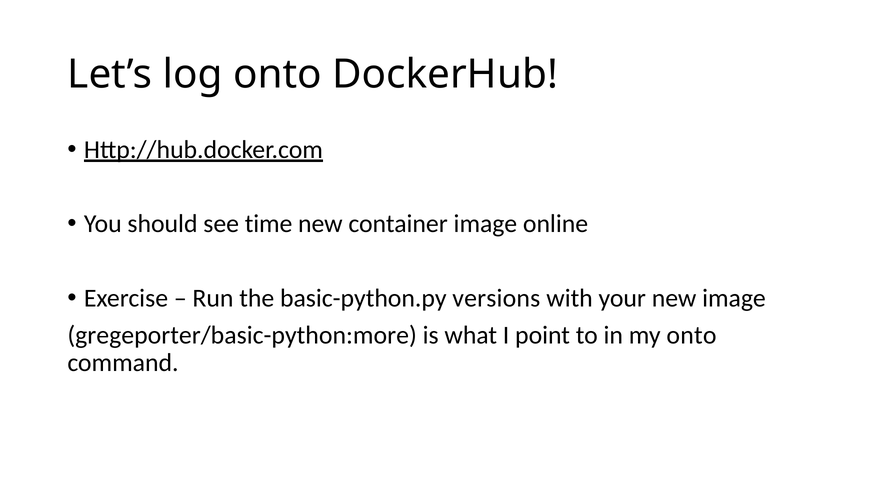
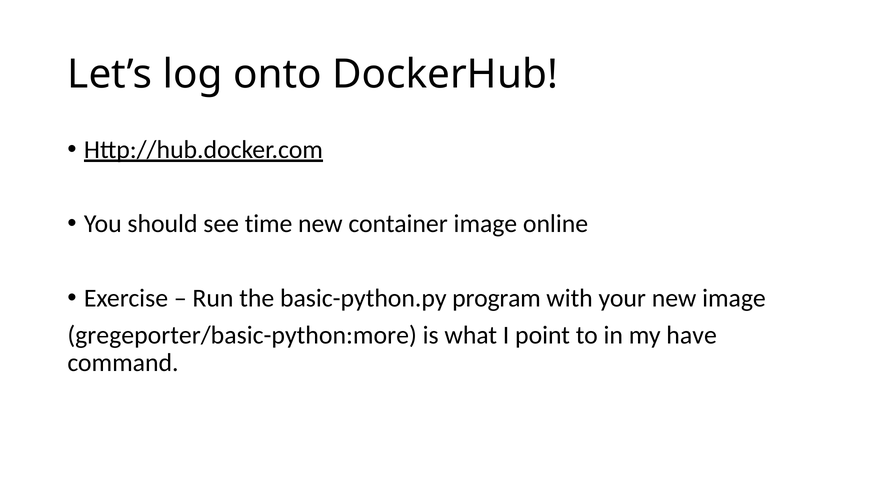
versions: versions -> program
my onto: onto -> have
